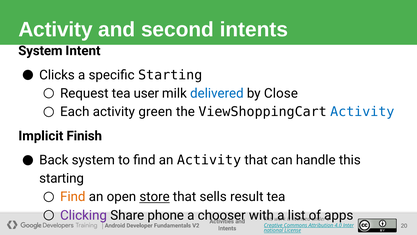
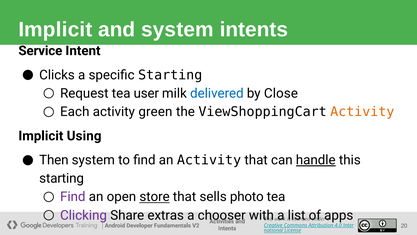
Activity at (55, 30): Activity -> Implicit
and second: second -> system
System at (40, 51): System -> Service
Activity at (362, 112) colour: blue -> orange
Finish: Finish -> Using
Back: Back -> Then
handle underline: none -> present
Find at (73, 197) colour: orange -> purple
result: result -> photo
phone: phone -> extras
